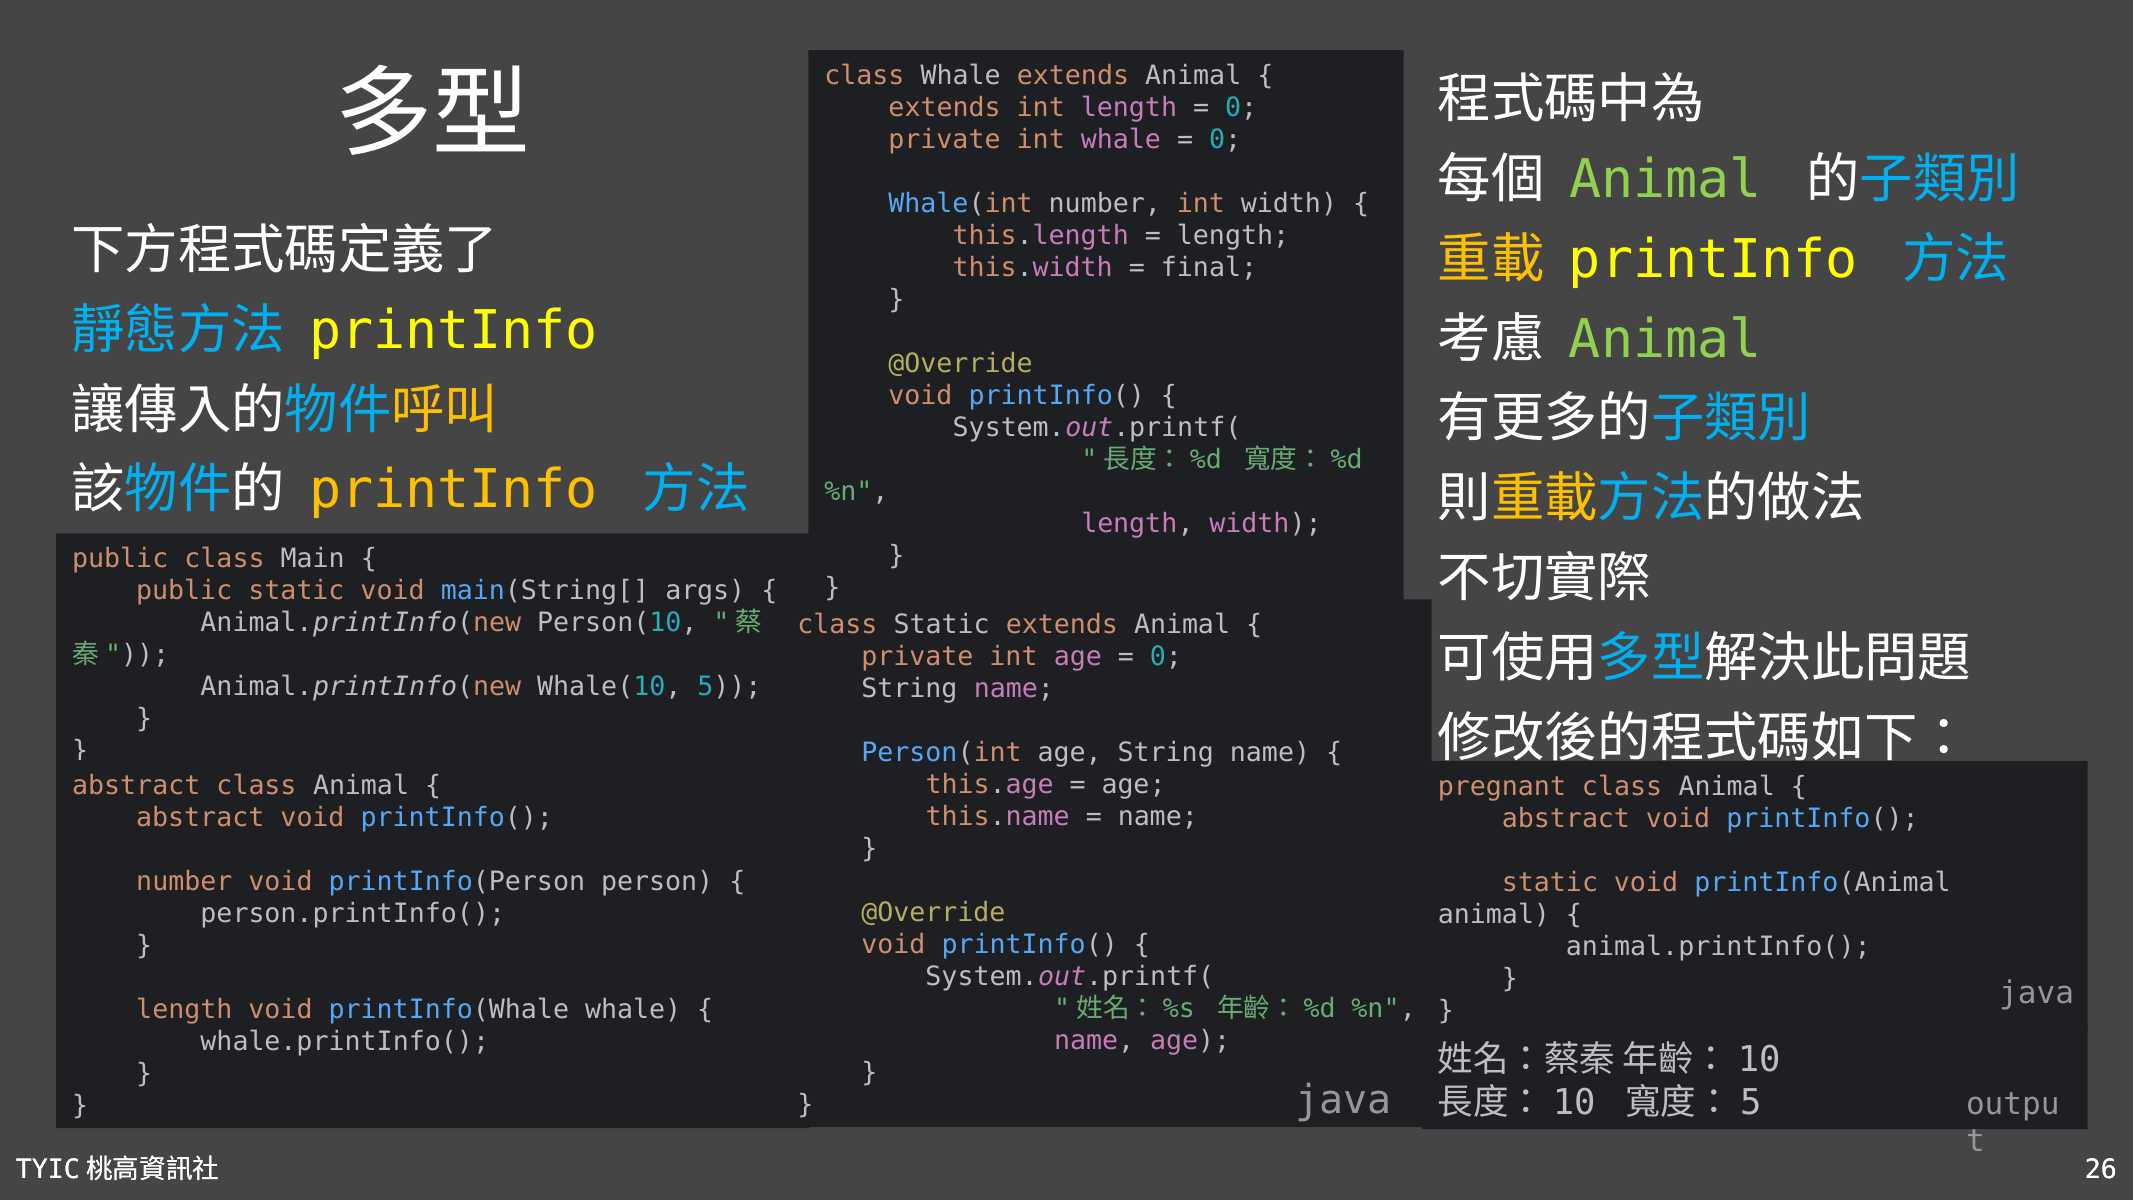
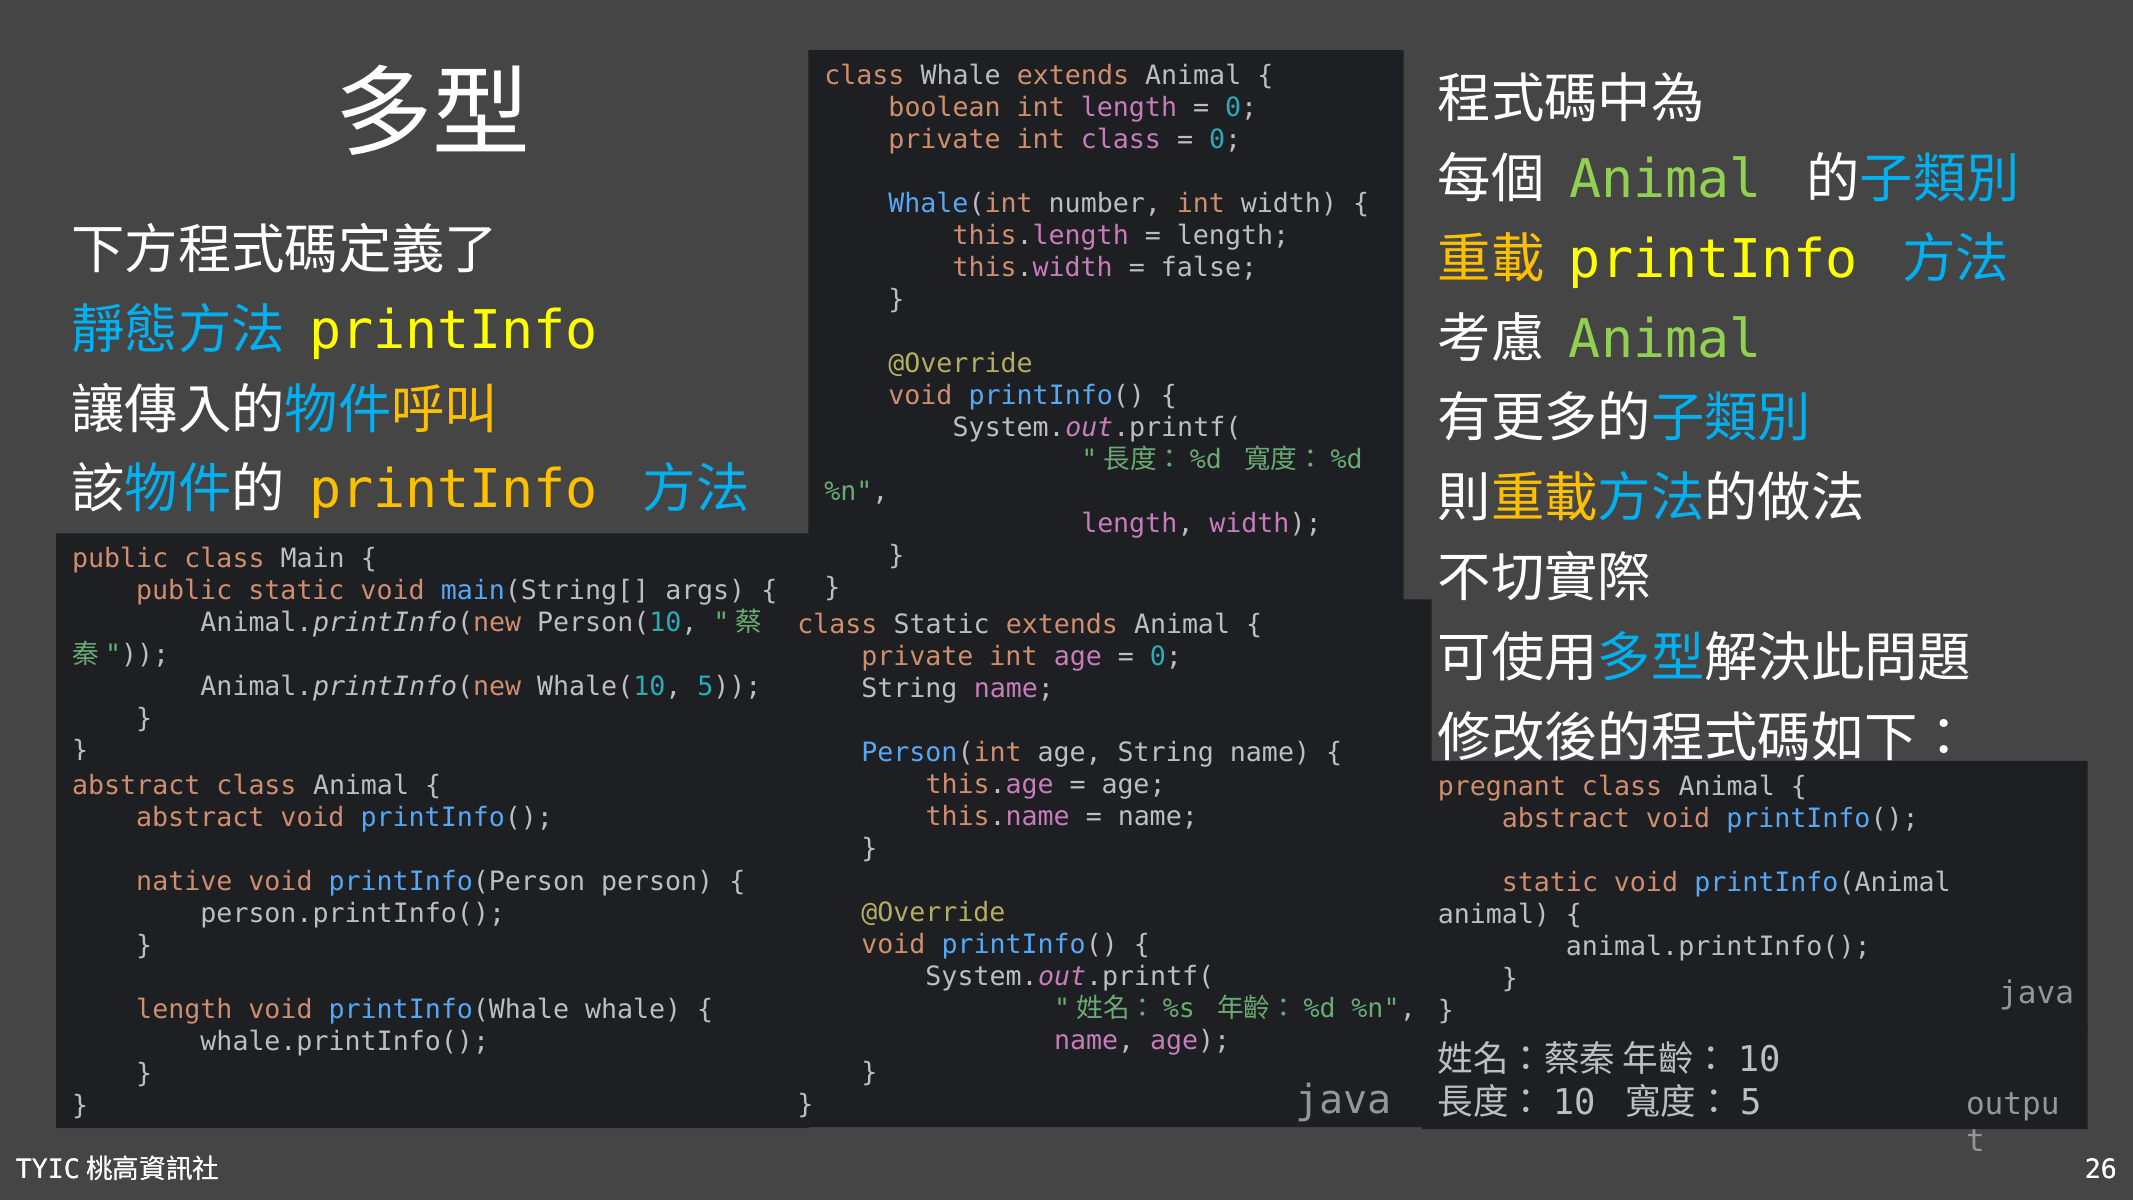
extends at (945, 108): extends -> boolean
int whale: whale -> class
final: final -> false
number at (184, 882): number -> native
